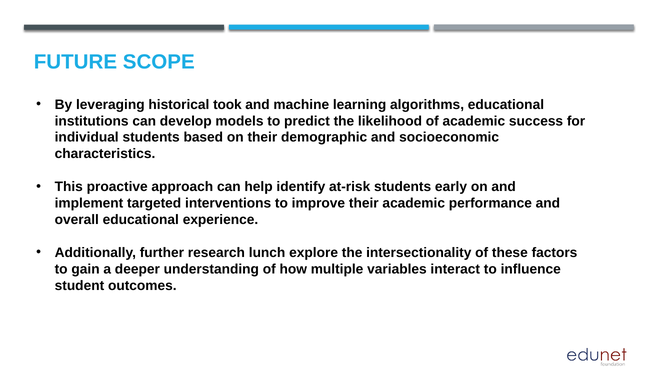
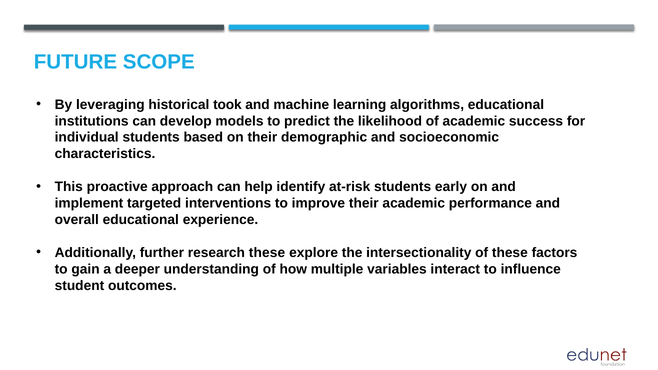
research lunch: lunch -> these
